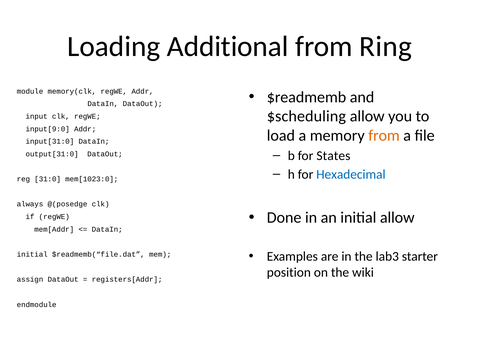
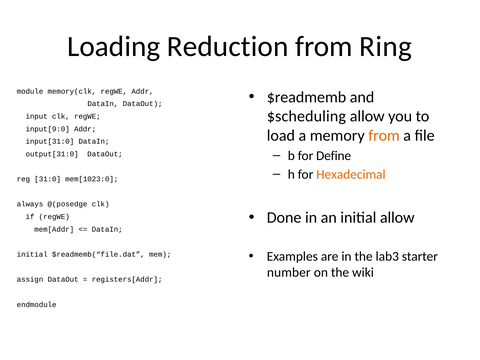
Additional: Additional -> Reduction
States: States -> Define
Hexadecimal colour: blue -> orange
position: position -> number
